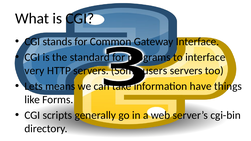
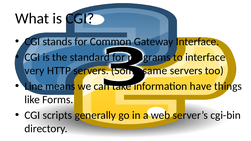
users: users -> same
Lets: Lets -> Line
